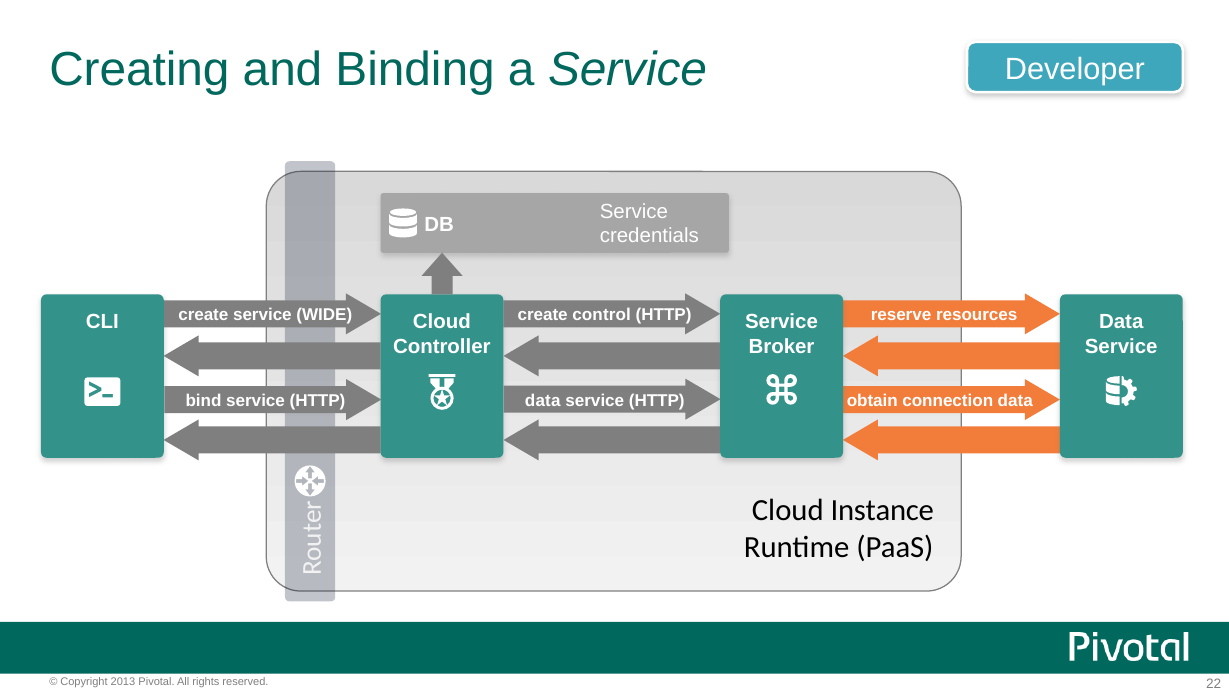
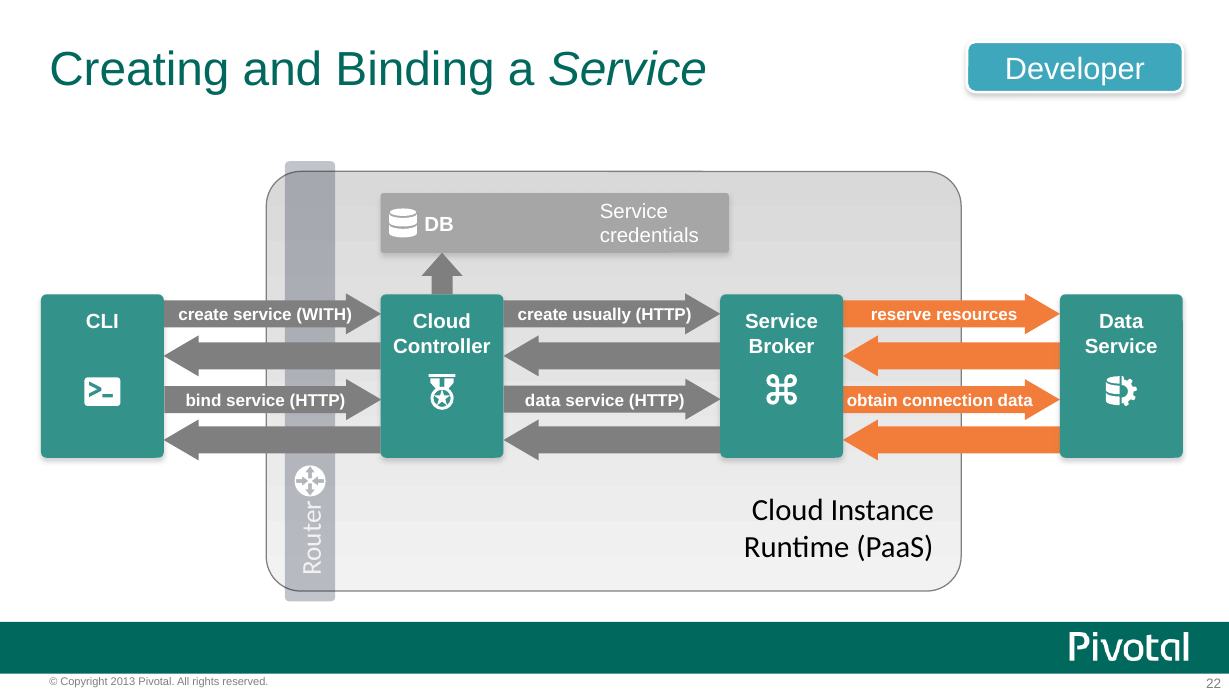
WIDE: WIDE -> WITH
control: control -> usually
